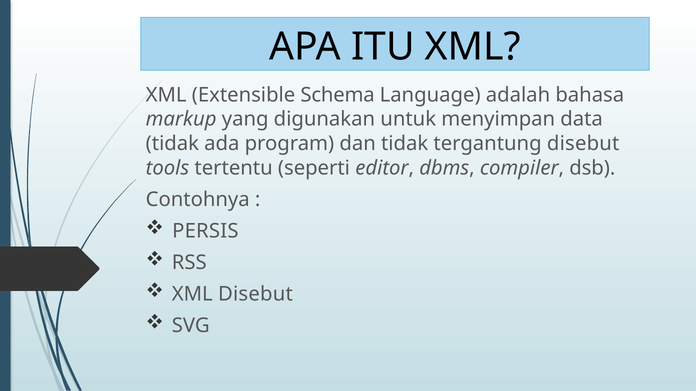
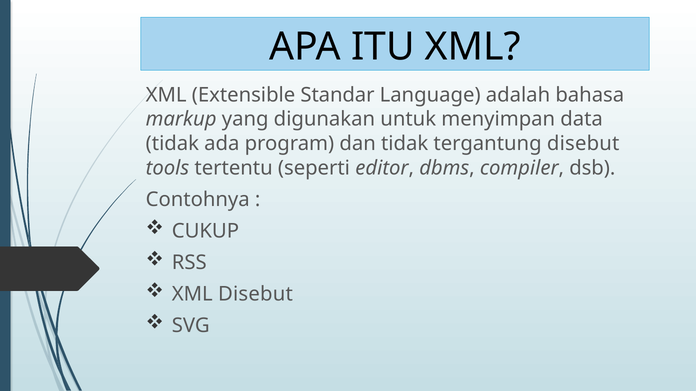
Schema: Schema -> Standar
PERSIS: PERSIS -> CUKUP
